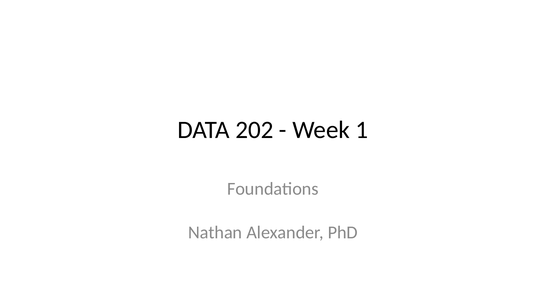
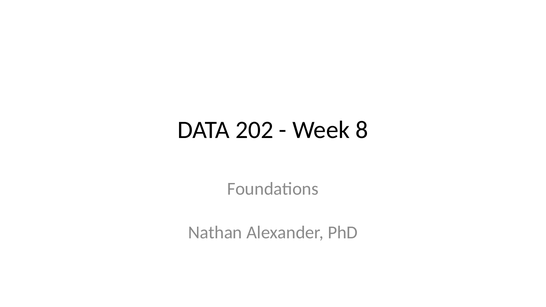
1: 1 -> 8
